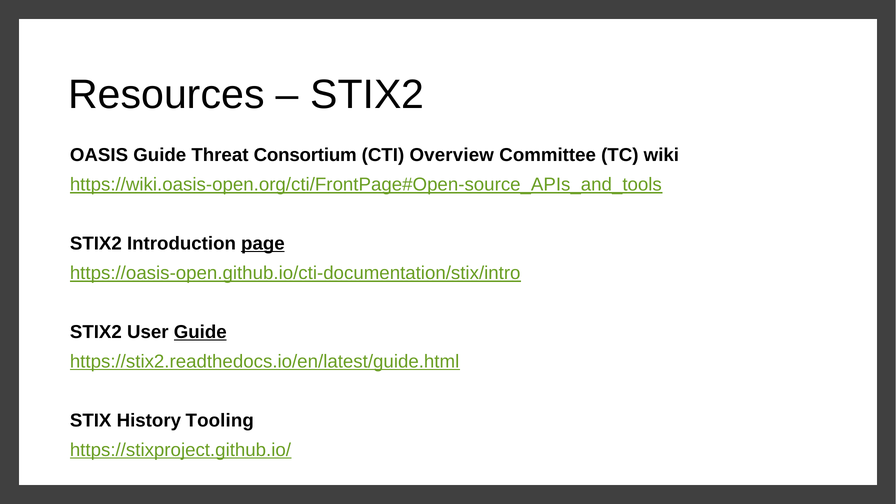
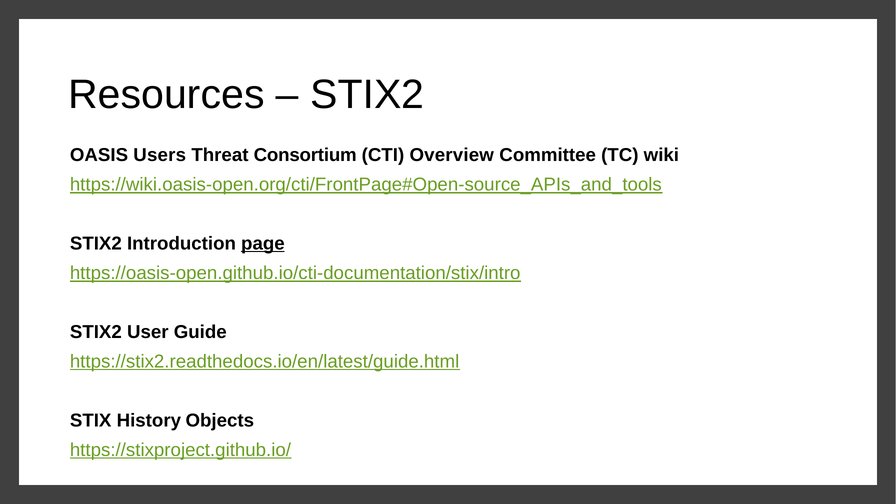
OASIS Guide: Guide -> Users
Guide at (200, 332) underline: present -> none
Tooling: Tooling -> Objects
